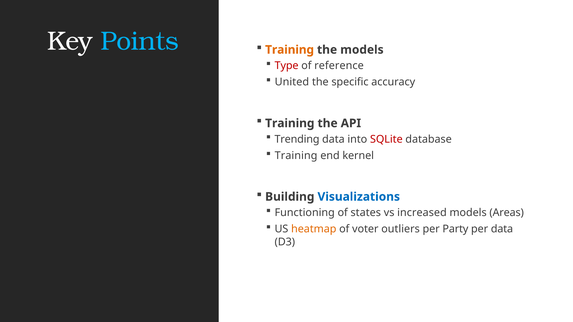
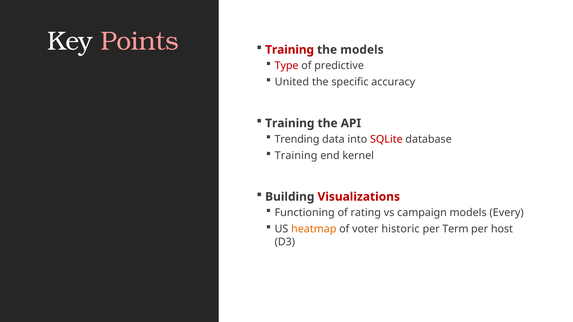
Points colour: light blue -> pink
Training at (290, 50) colour: orange -> red
reference: reference -> predictive
Visualizations colour: blue -> red
states: states -> rating
increased: increased -> campaign
Areas: Areas -> Every
outliers: outliers -> historic
Party: Party -> Term
per data: data -> host
